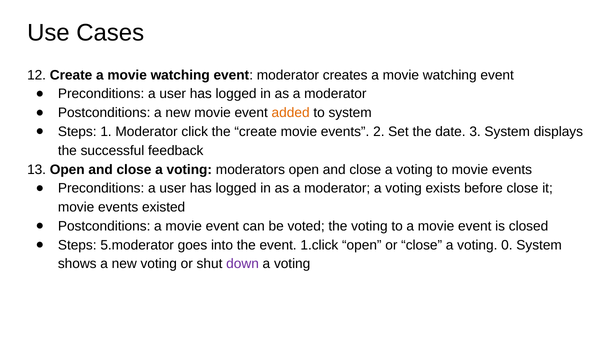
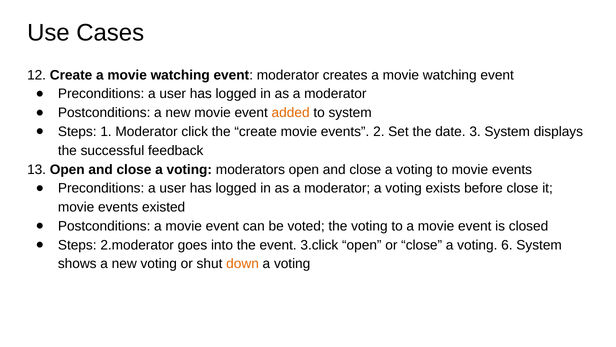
5.moderator: 5.moderator -> 2.moderator
1.click: 1.click -> 3.click
0: 0 -> 6
down colour: purple -> orange
